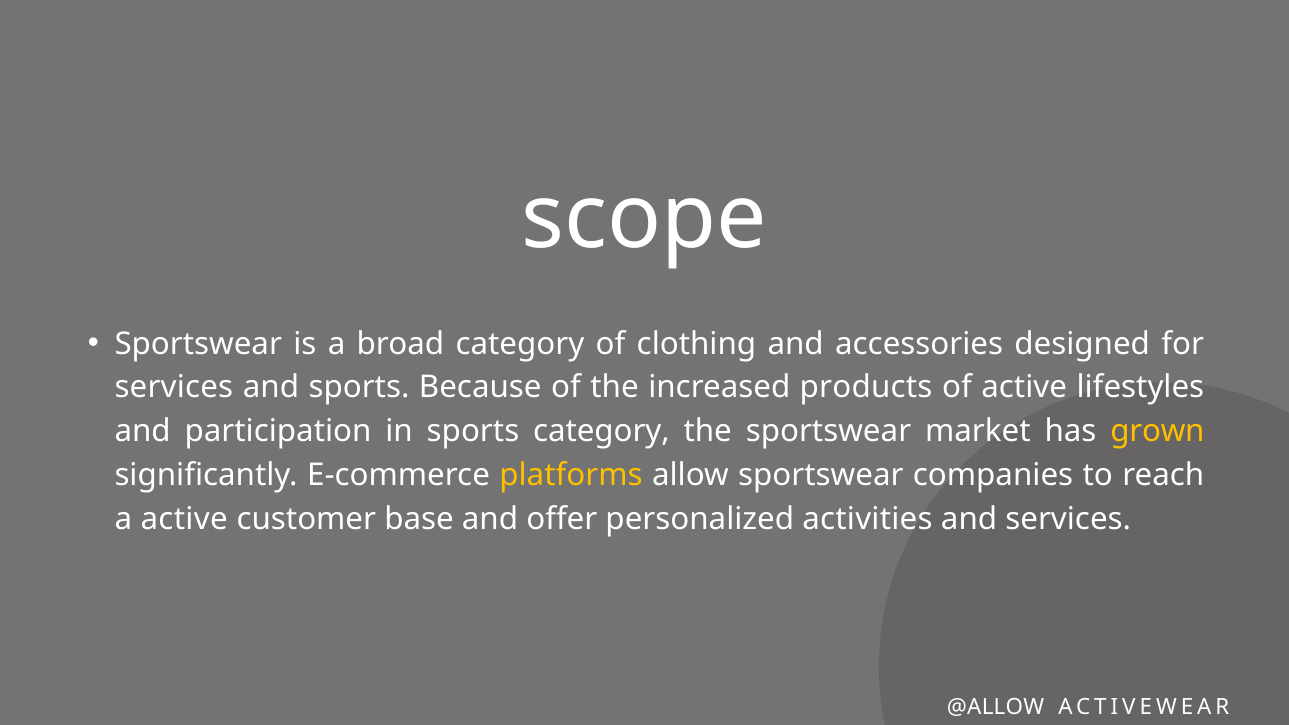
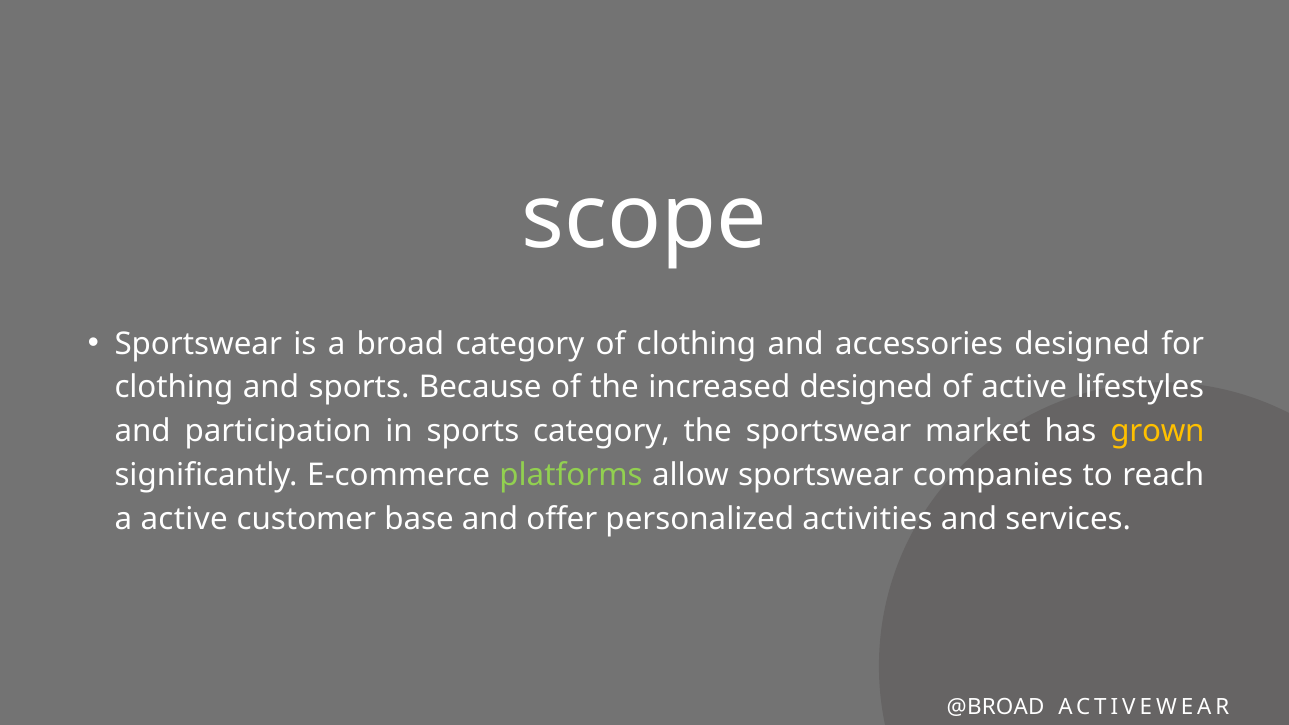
services at (174, 388): services -> clothing
increased products: products -> designed
platforms colour: yellow -> light green
@ALLOW: @ALLOW -> @BROAD
